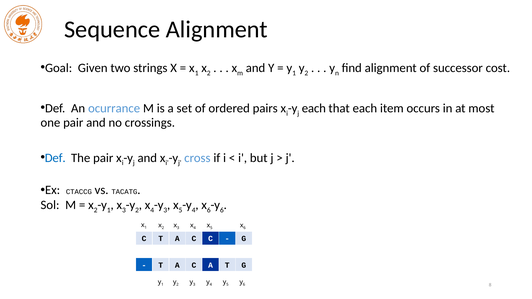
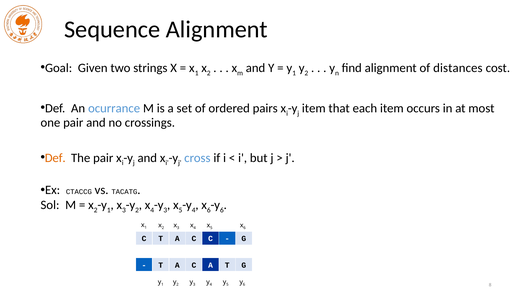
successor: successor -> distances
j each: each -> item
Def at (55, 158) colour: blue -> orange
